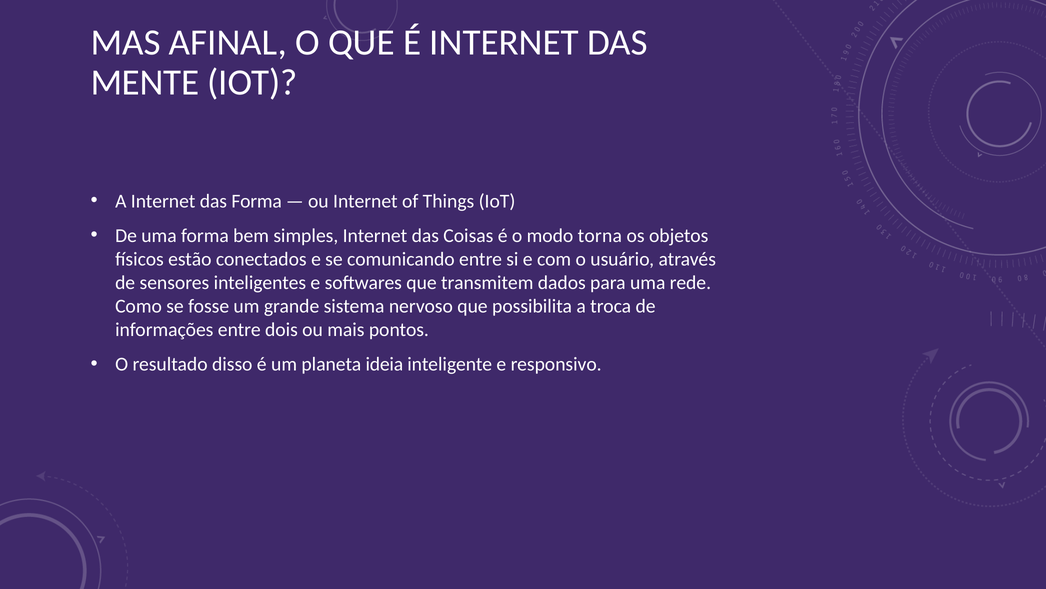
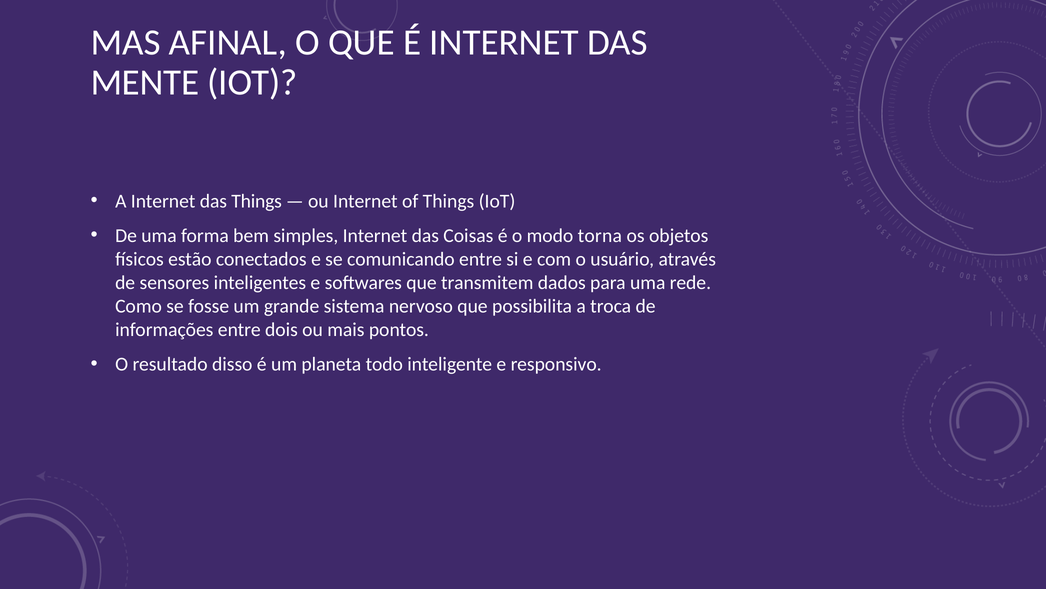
das Forma: Forma -> Things
ideia: ideia -> todo
